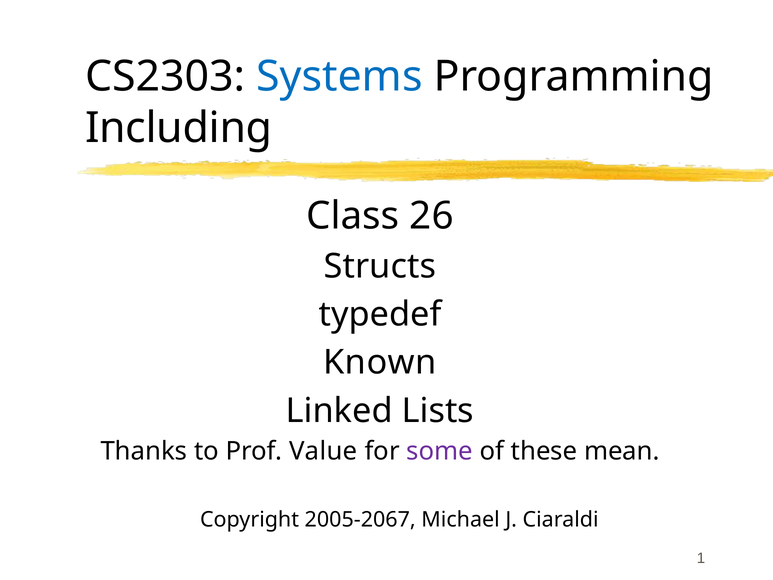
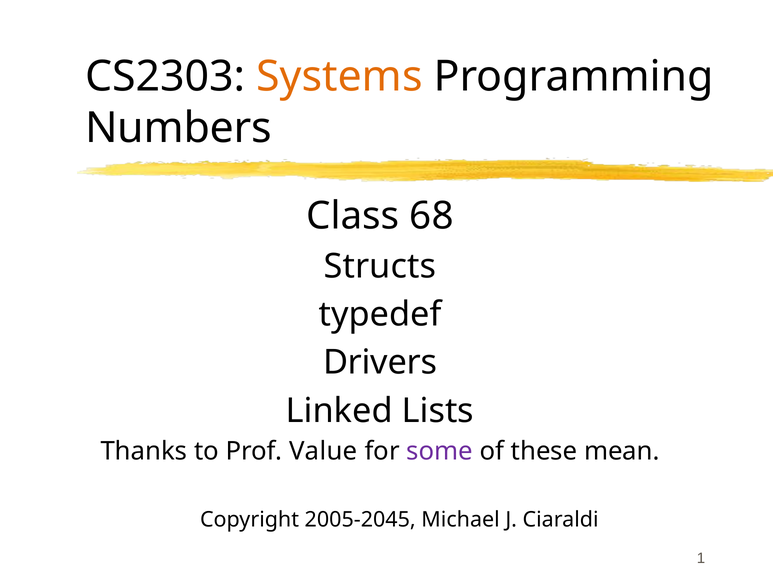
Systems colour: blue -> orange
Including: Including -> Numbers
26: 26 -> 68
Known: Known -> Drivers
2005-2067: 2005-2067 -> 2005-2045
